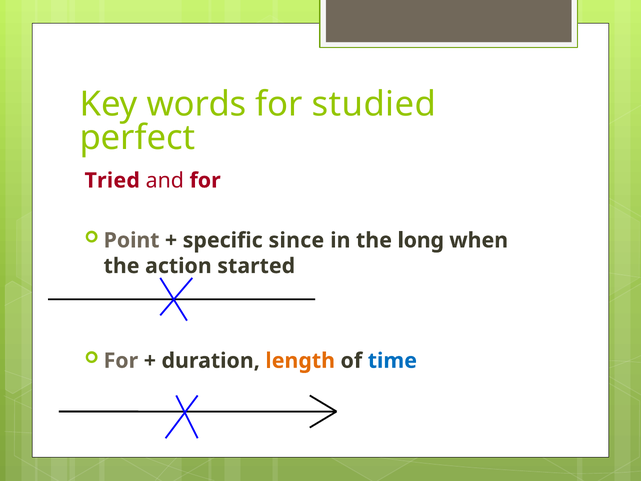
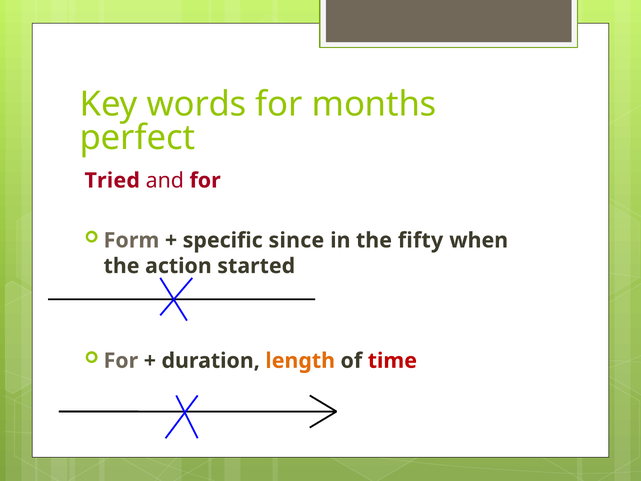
studied: studied -> months
Point: Point -> Form
long: long -> fifty
time colour: blue -> red
